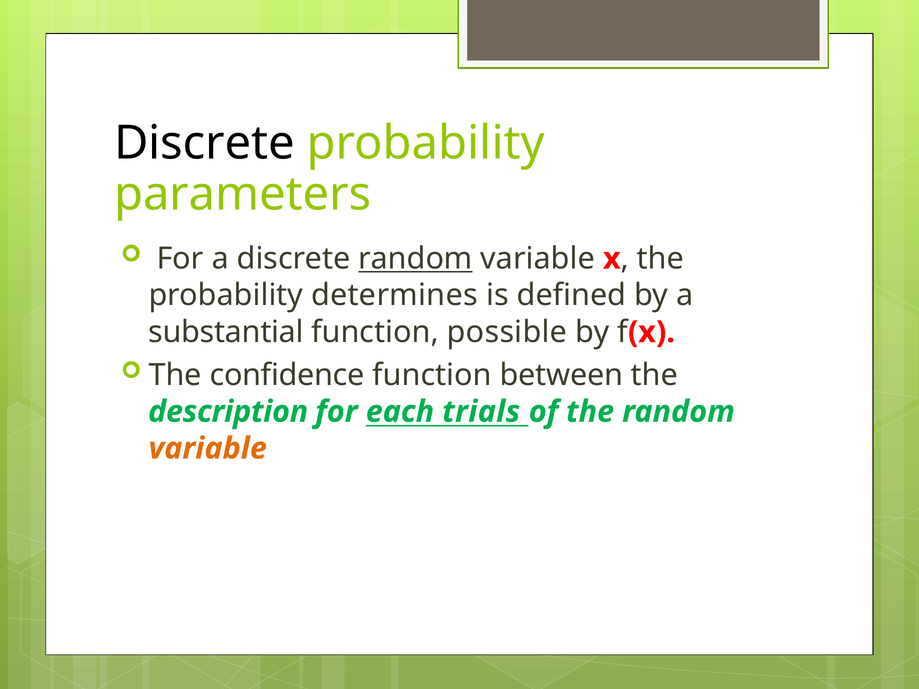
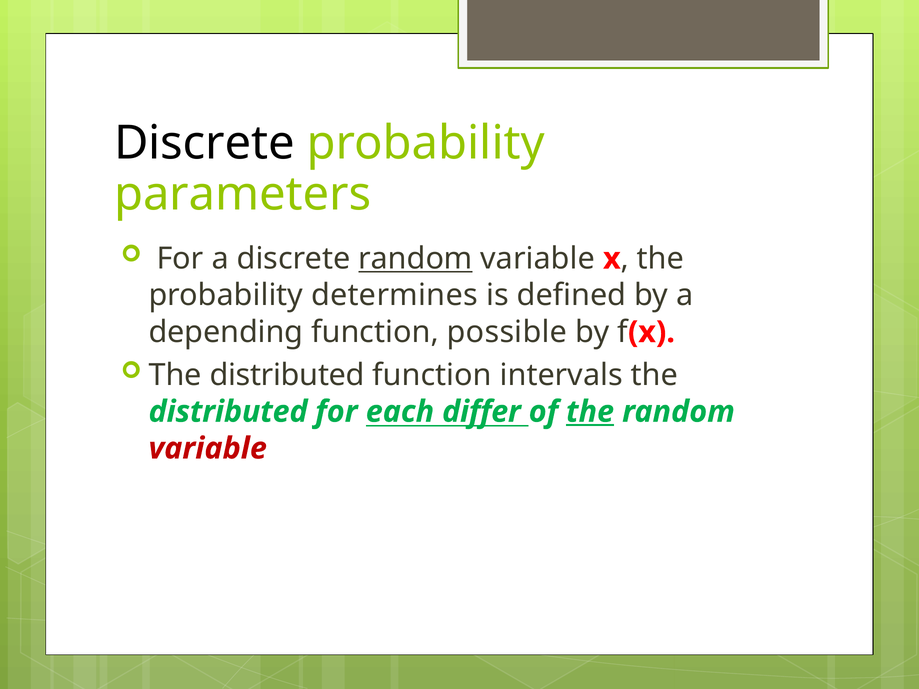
substantial: substantial -> depending
confidence at (287, 375): confidence -> distributed
between: between -> intervals
description at (228, 412): description -> distributed
trials: trials -> differ
the at (590, 412) underline: none -> present
variable at (208, 449) colour: orange -> red
